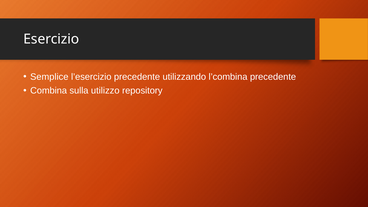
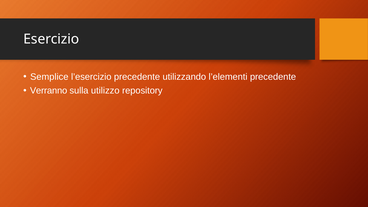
l’combina: l’combina -> l’elementi
Combina: Combina -> Verranno
